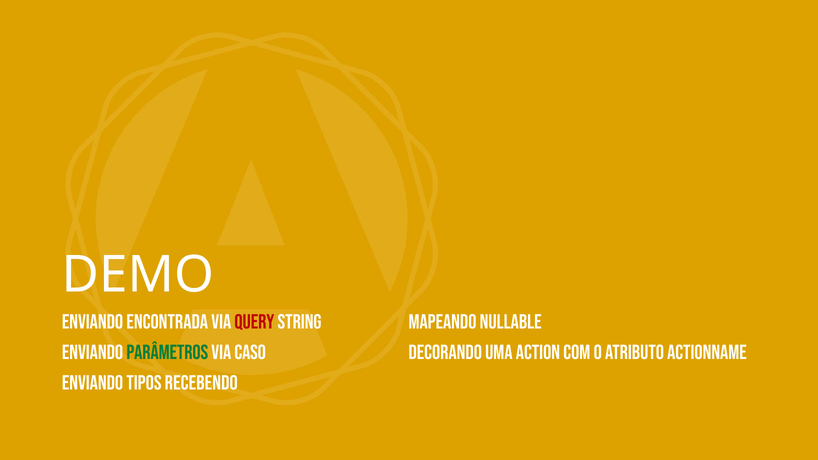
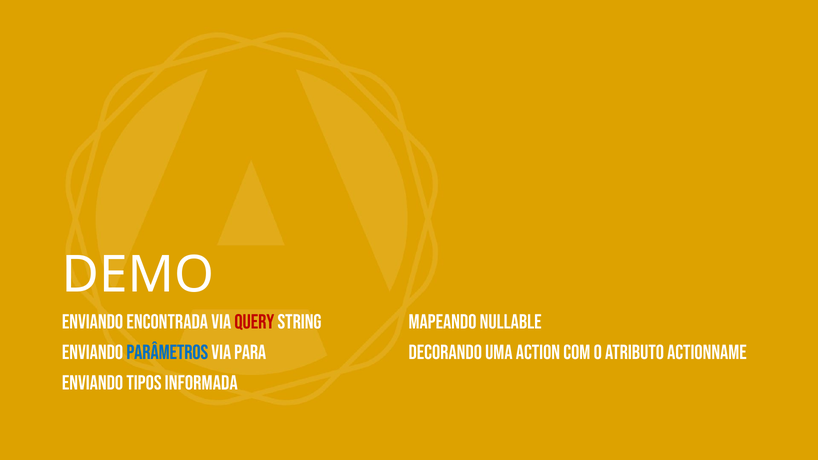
parâmetros colour: green -> blue
caso: caso -> para
recebendo: recebendo -> informada
